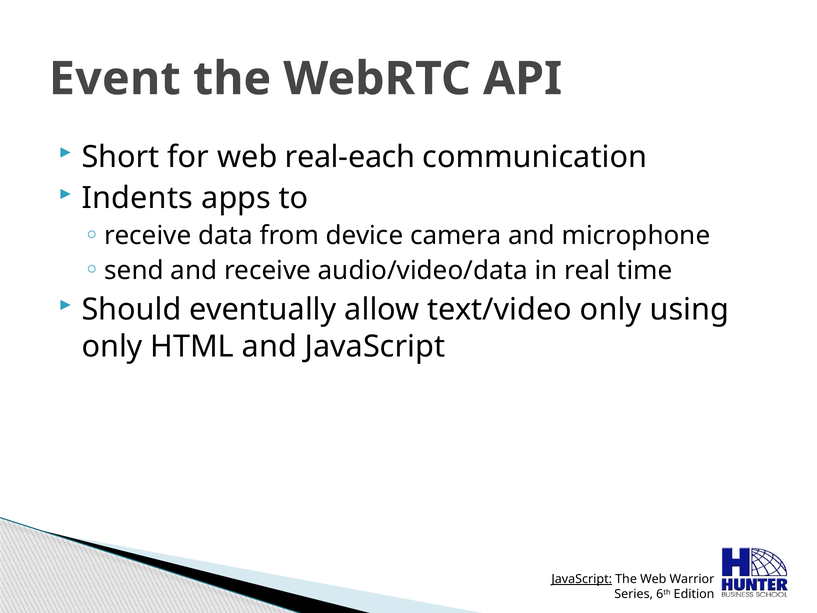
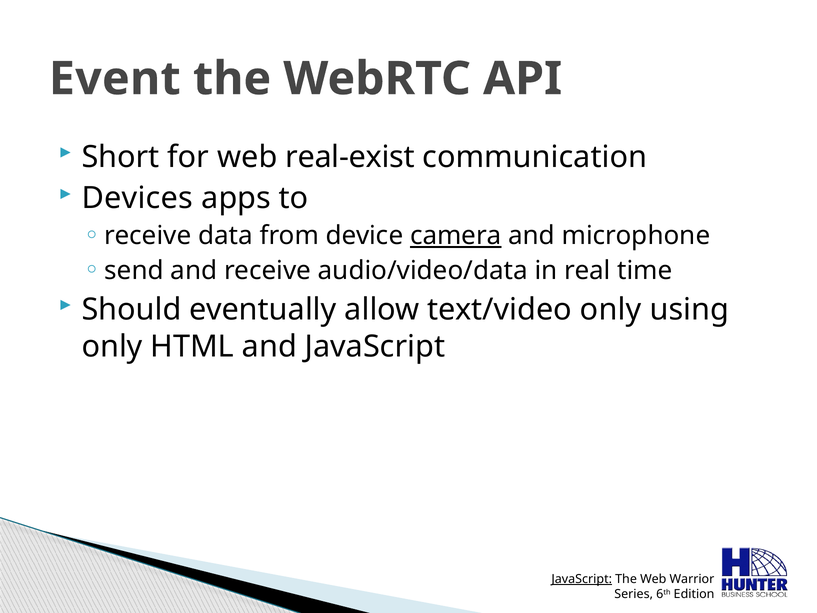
real-each: real-each -> real-exist
Indents: Indents -> Devices
camera underline: none -> present
